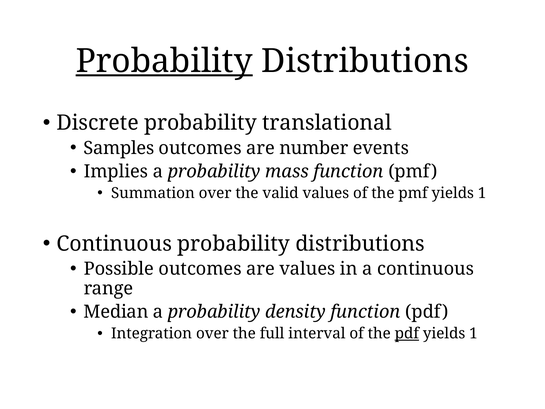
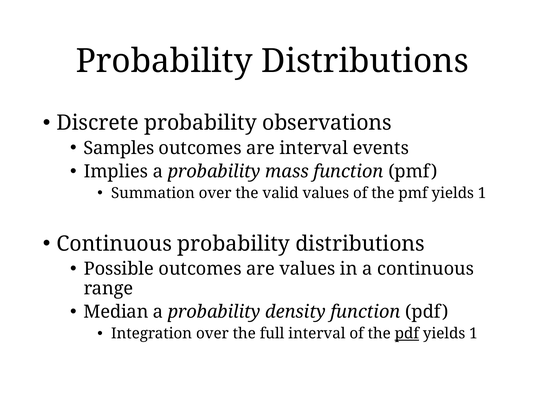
Probability at (164, 61) underline: present -> none
translational: translational -> observations
are number: number -> interval
